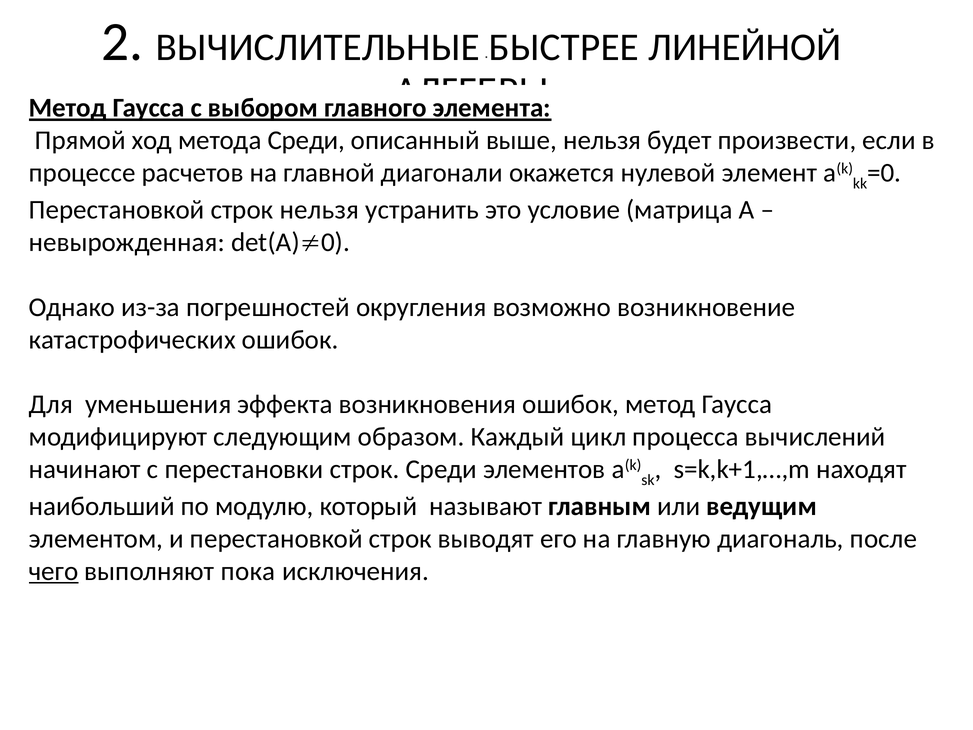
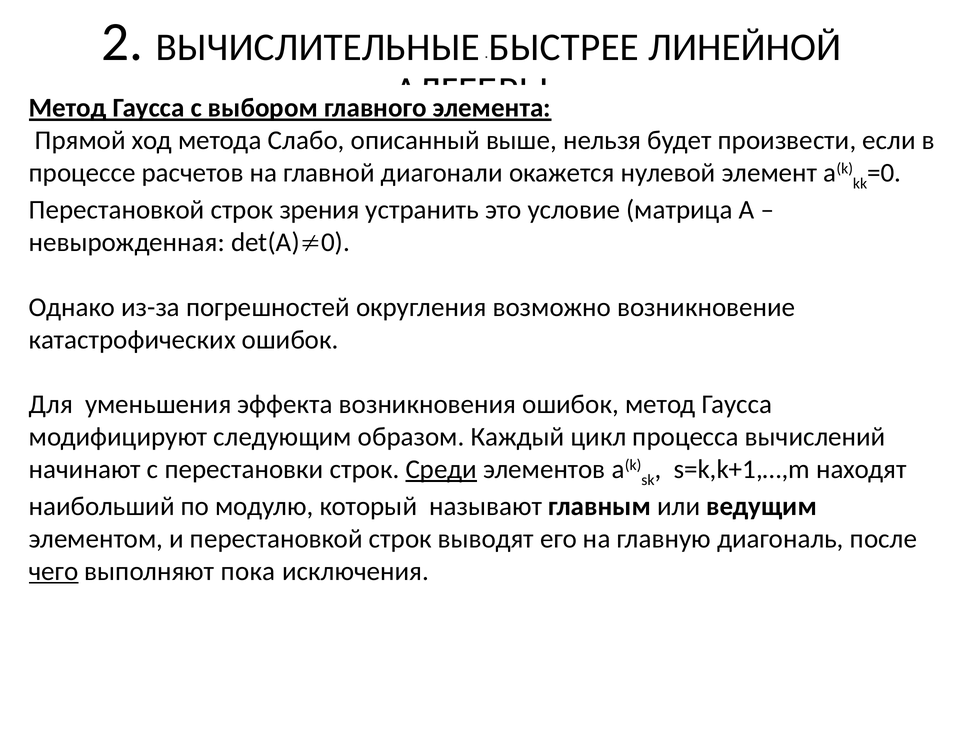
метода Среди: Среди -> Слабо
строк нельзя: нельзя -> зрения
Среди at (441, 469) underline: none -> present
